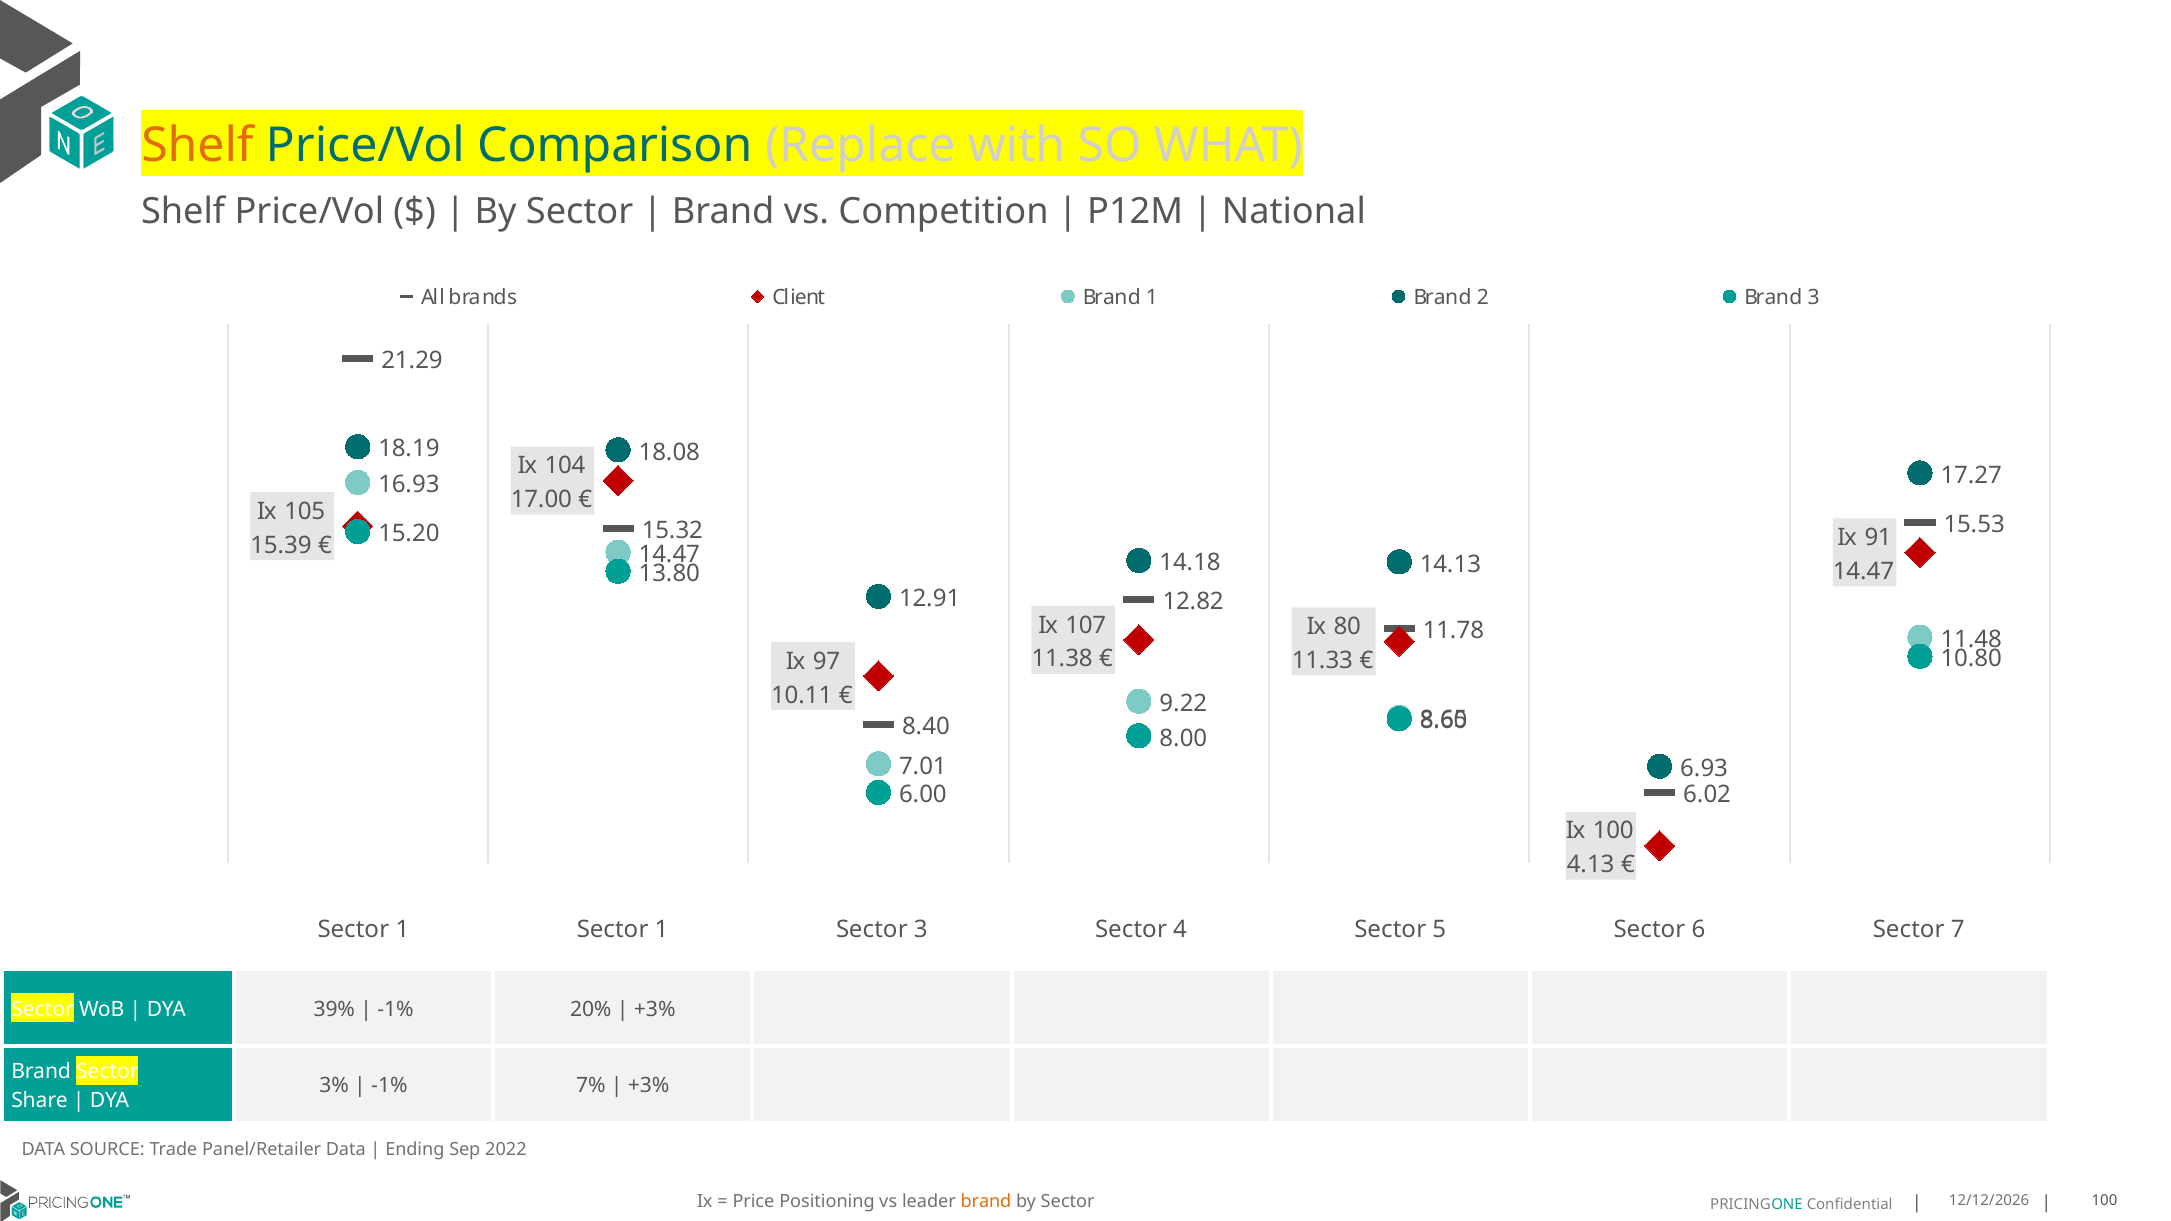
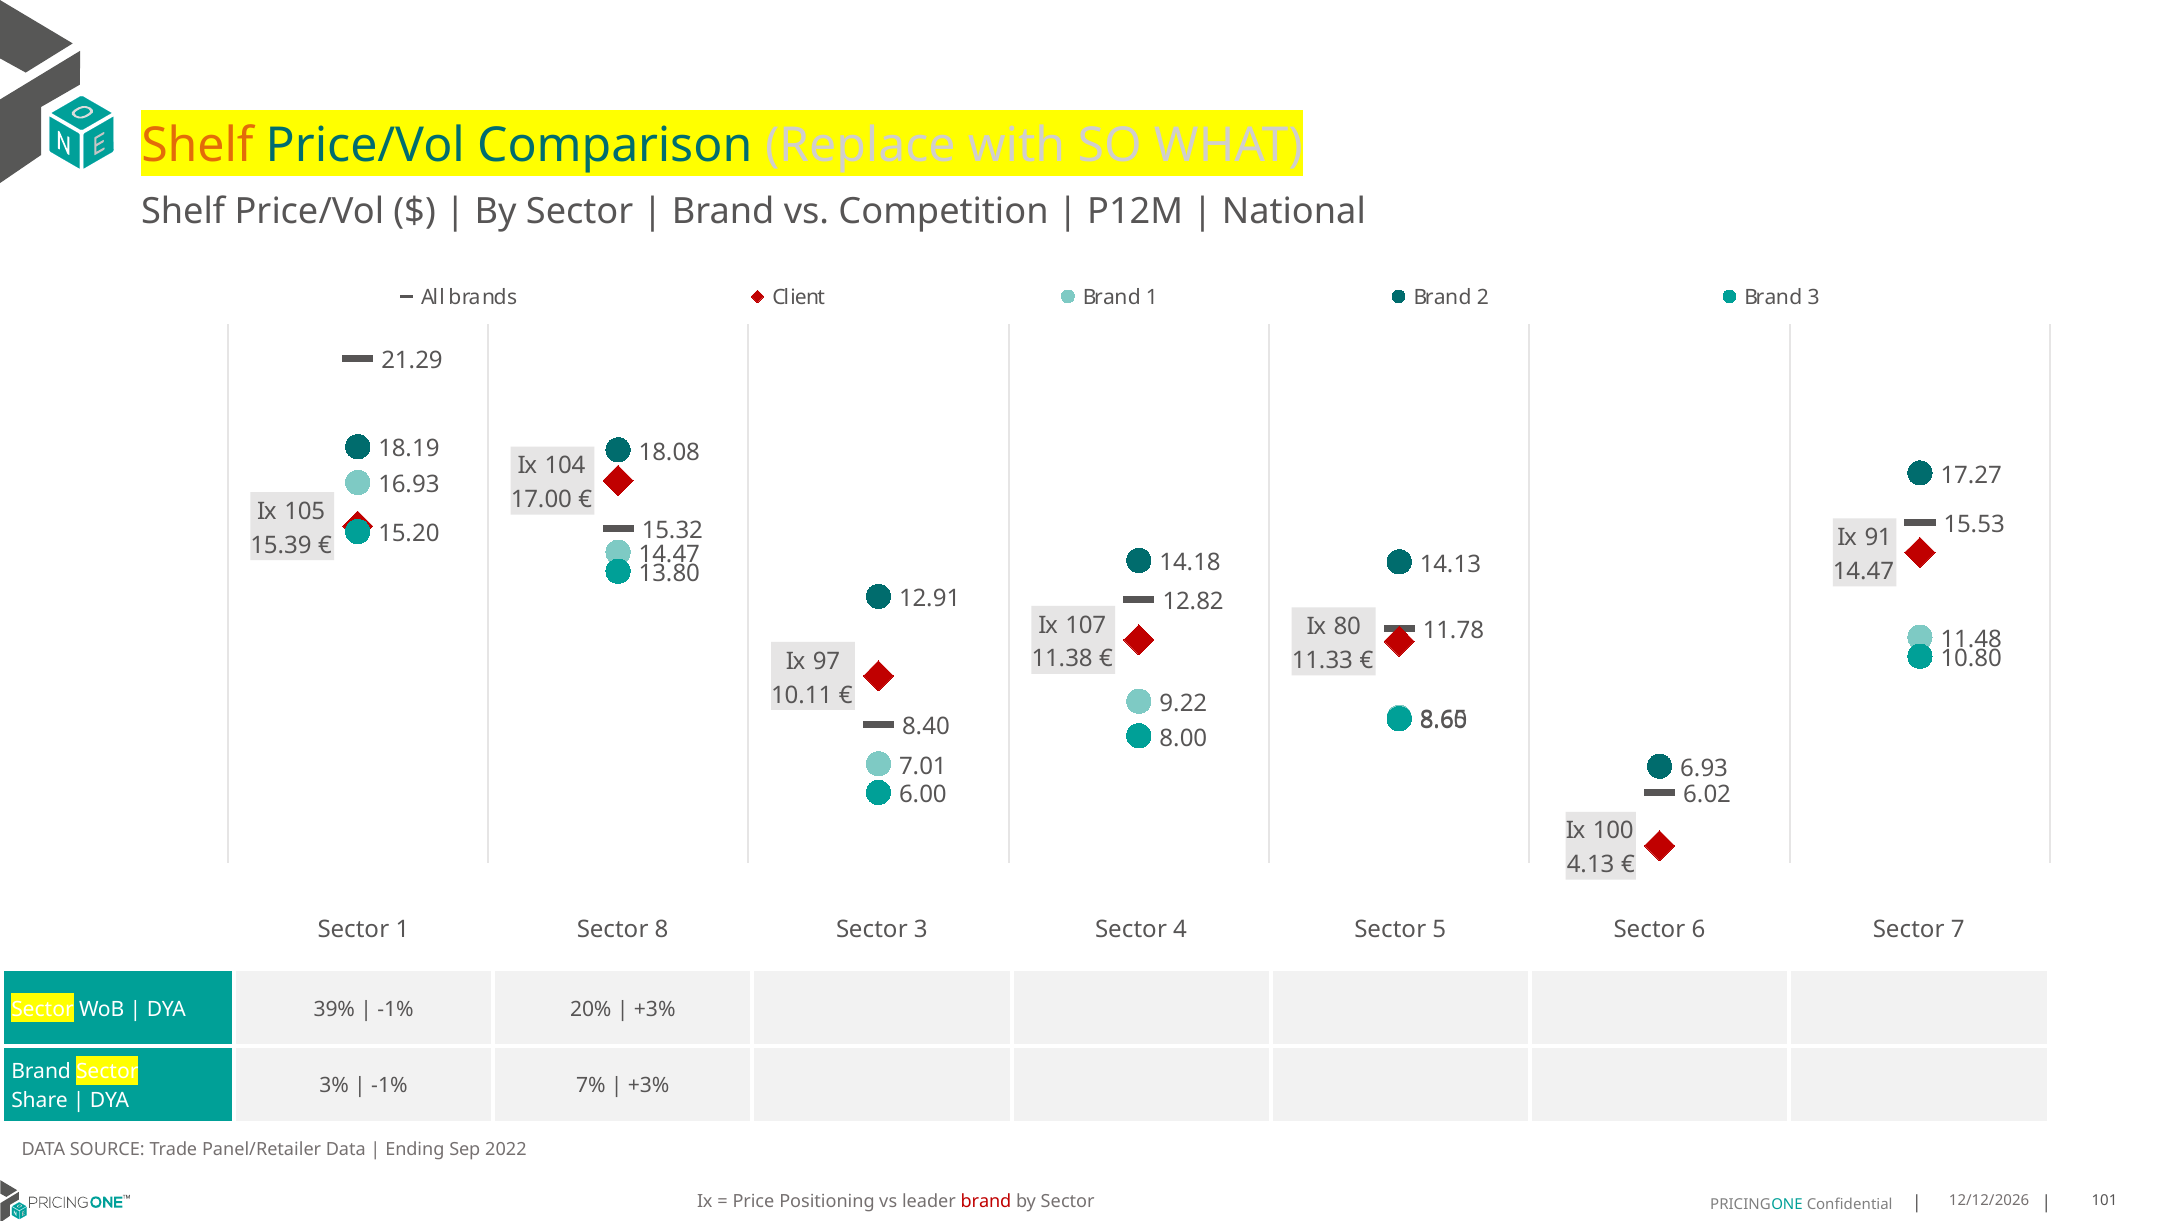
1 Sector 1: 1 -> 8
brand at (986, 1202) colour: orange -> red
Sector 100: 100 -> 101
